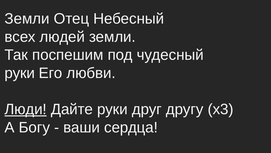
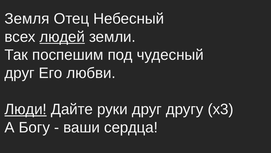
Земли at (27, 19): Земли -> Земля
людей underline: none -> present
руки at (20, 73): руки -> друг
